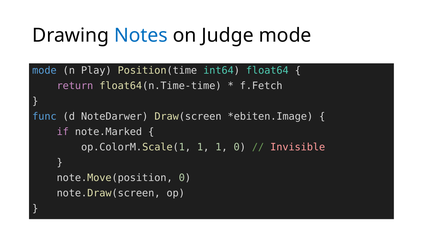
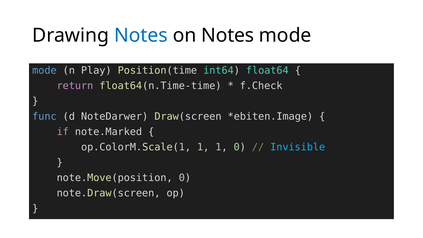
on Judge: Judge -> Notes
f.Fetch: f.Fetch -> f.Check
Invisible colour: pink -> light blue
